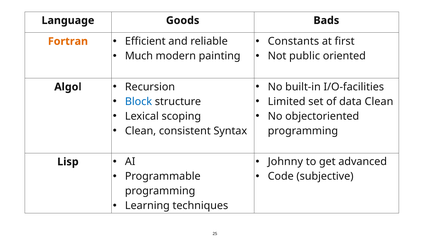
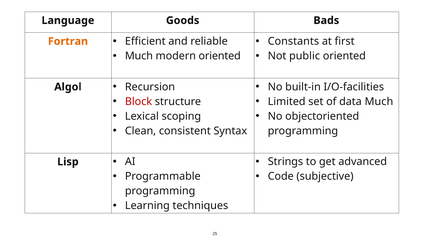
modern painting: painting -> oriented
Block colour: blue -> red
data Clean: Clean -> Much
Johnny: Johnny -> Strings
